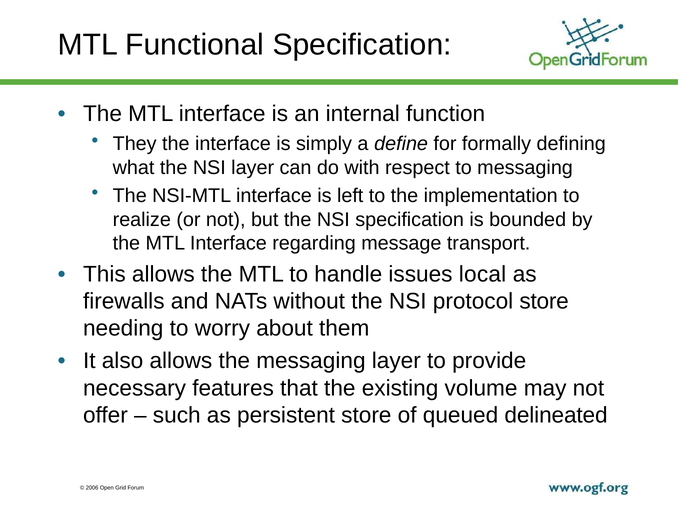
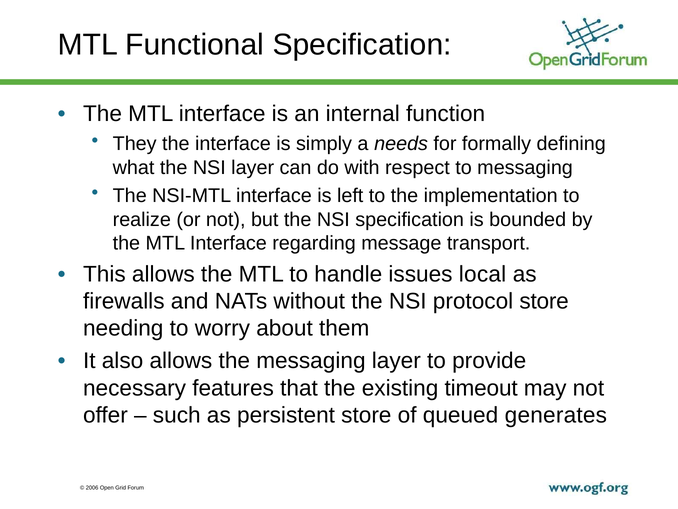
define: define -> needs
volume: volume -> timeout
delineated: delineated -> generates
